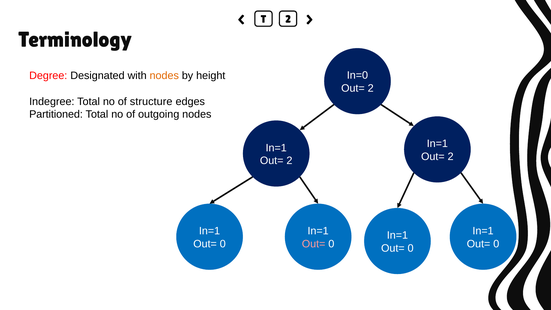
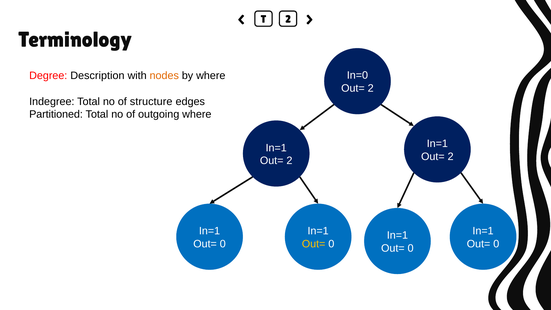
Designated: Designated -> Description
by height: height -> where
outgoing nodes: nodes -> where
Out= at (314, 244) colour: pink -> yellow
